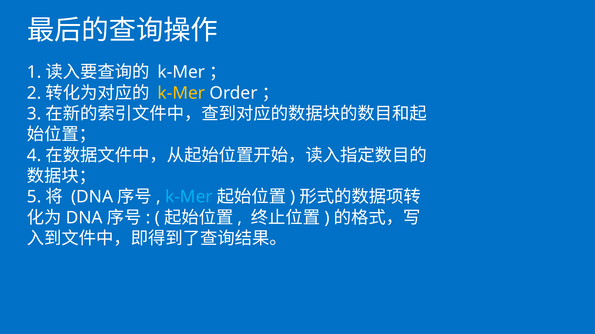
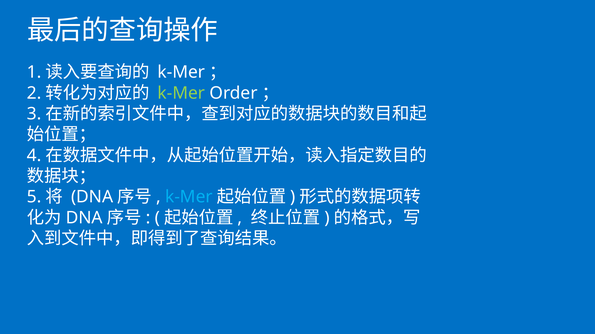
k-Mer at (181, 93) colour: yellow -> light green
